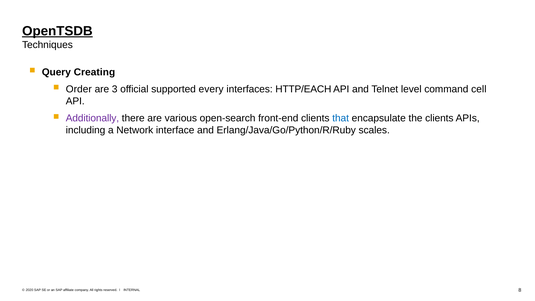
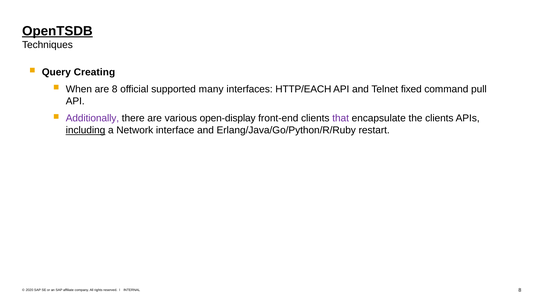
Order: Order -> When
are 3: 3 -> 8
every: every -> many
level: level -> fixed
cell: cell -> pull
open-search: open-search -> open-display
that colour: blue -> purple
including underline: none -> present
scales: scales -> restart
